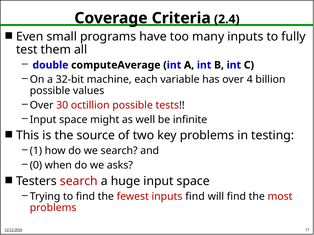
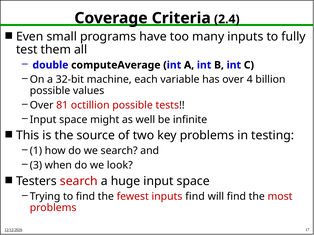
30: 30 -> 81
0: 0 -> 3
asks: asks -> look
